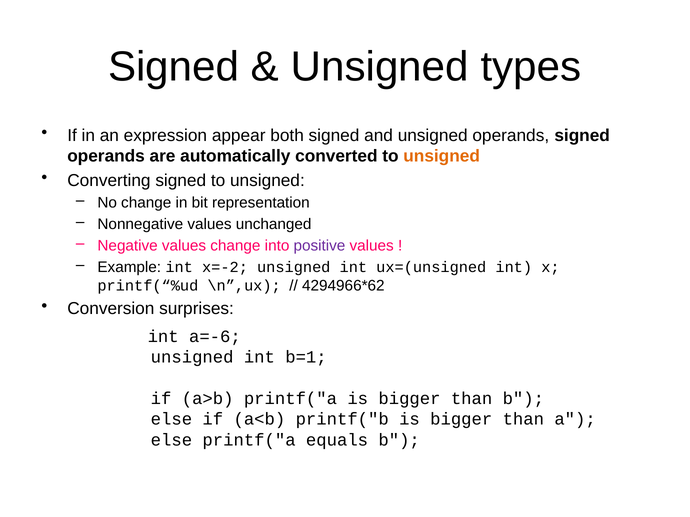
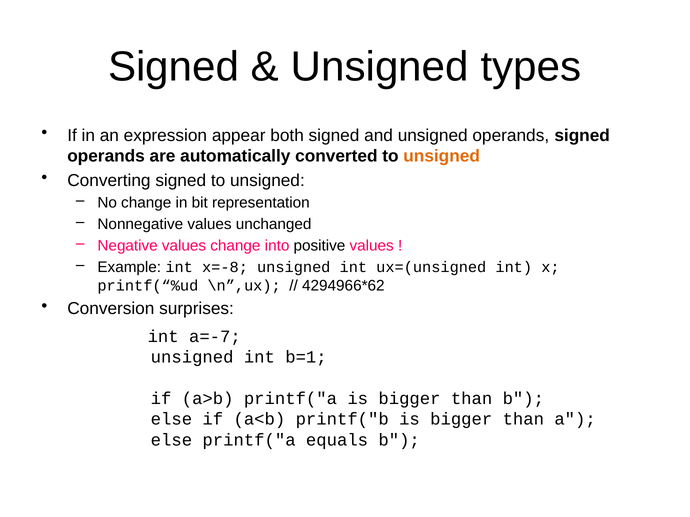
positive colour: purple -> black
x=-2: x=-2 -> x=-8
a=-6: a=-6 -> a=-7
